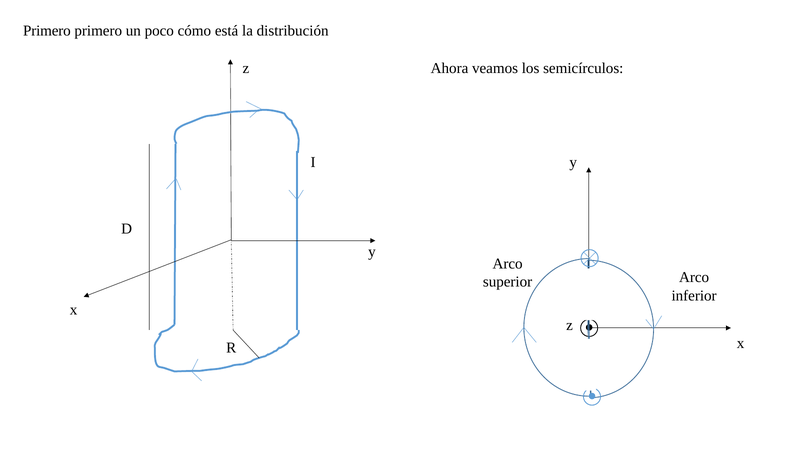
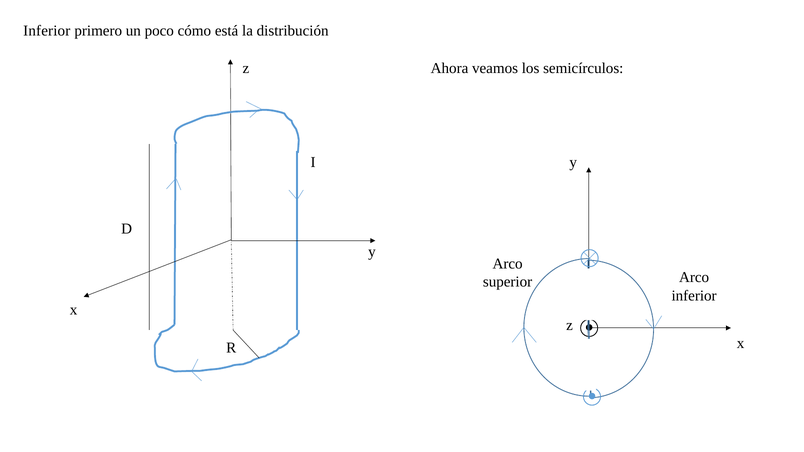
Primero at (47, 31): Primero -> Inferior
